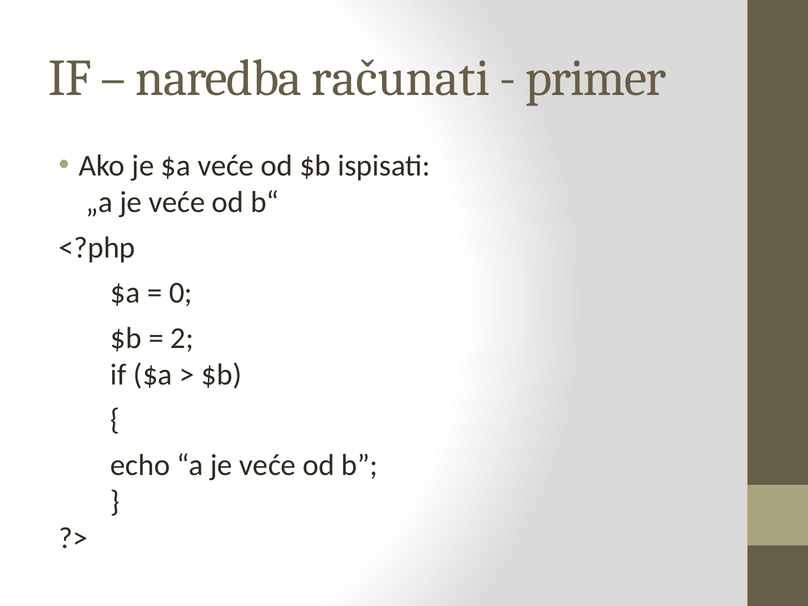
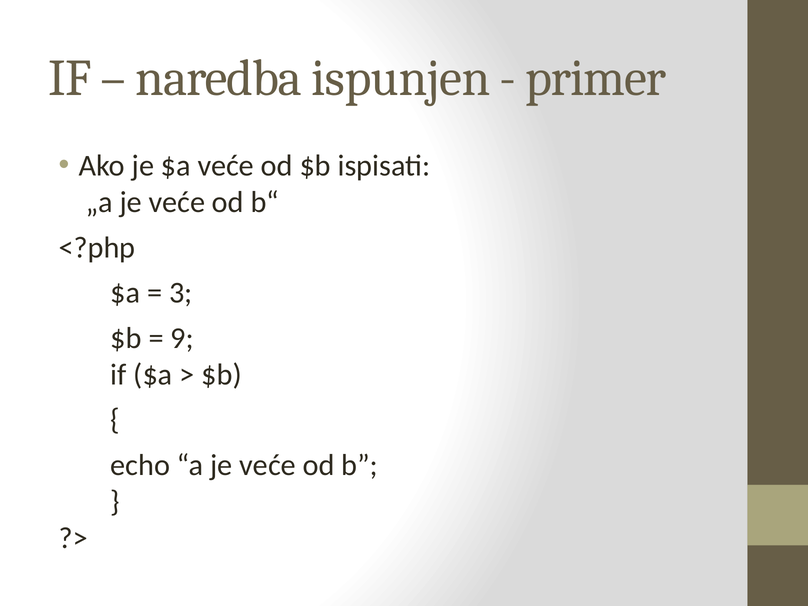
računati: računati -> ispunjen
0: 0 -> 3
2: 2 -> 9
